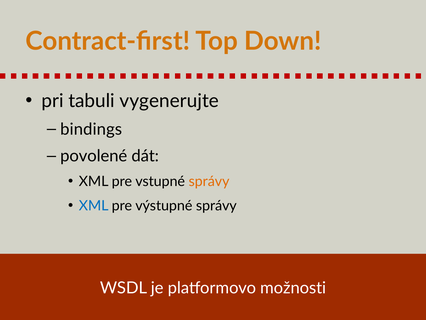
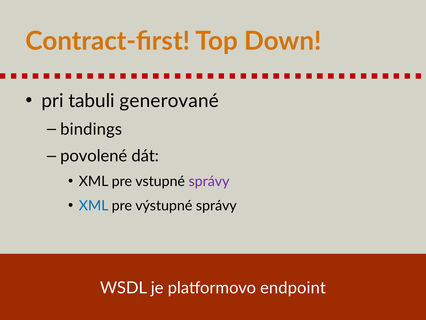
vygenerujte: vygenerujte -> generované
správy at (209, 181) colour: orange -> purple
možnosti: možnosti -> endpoint
